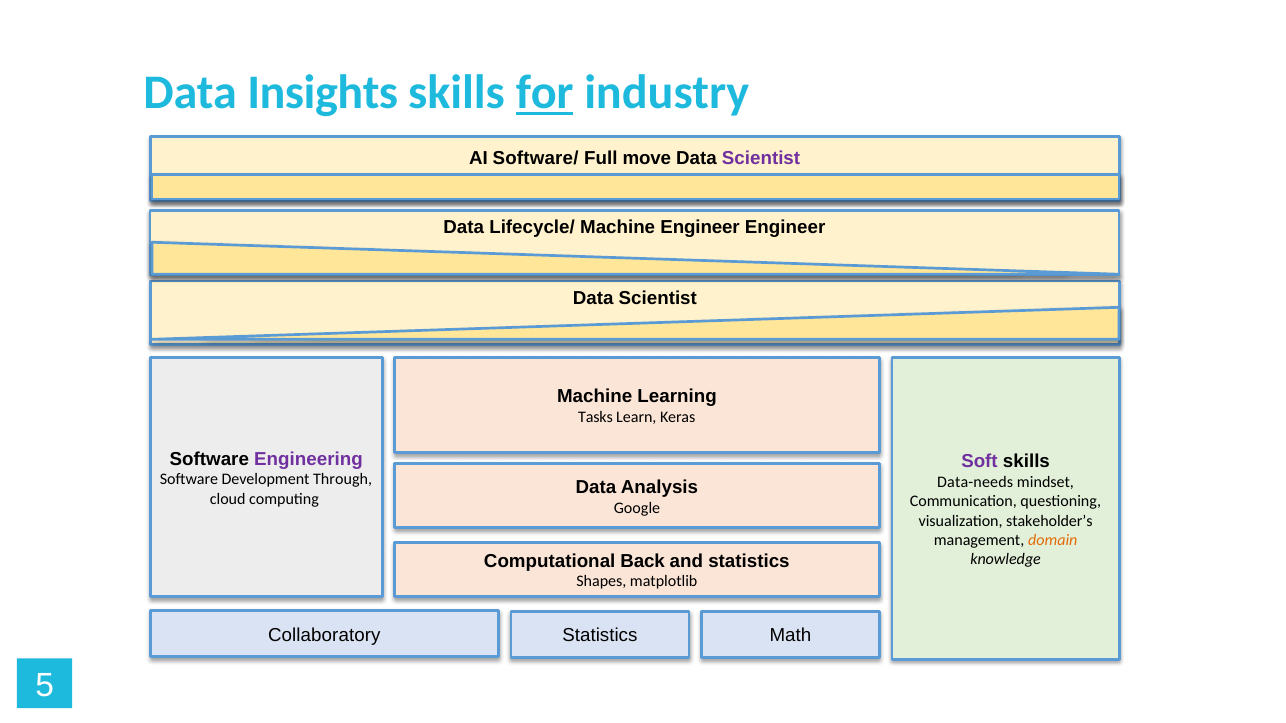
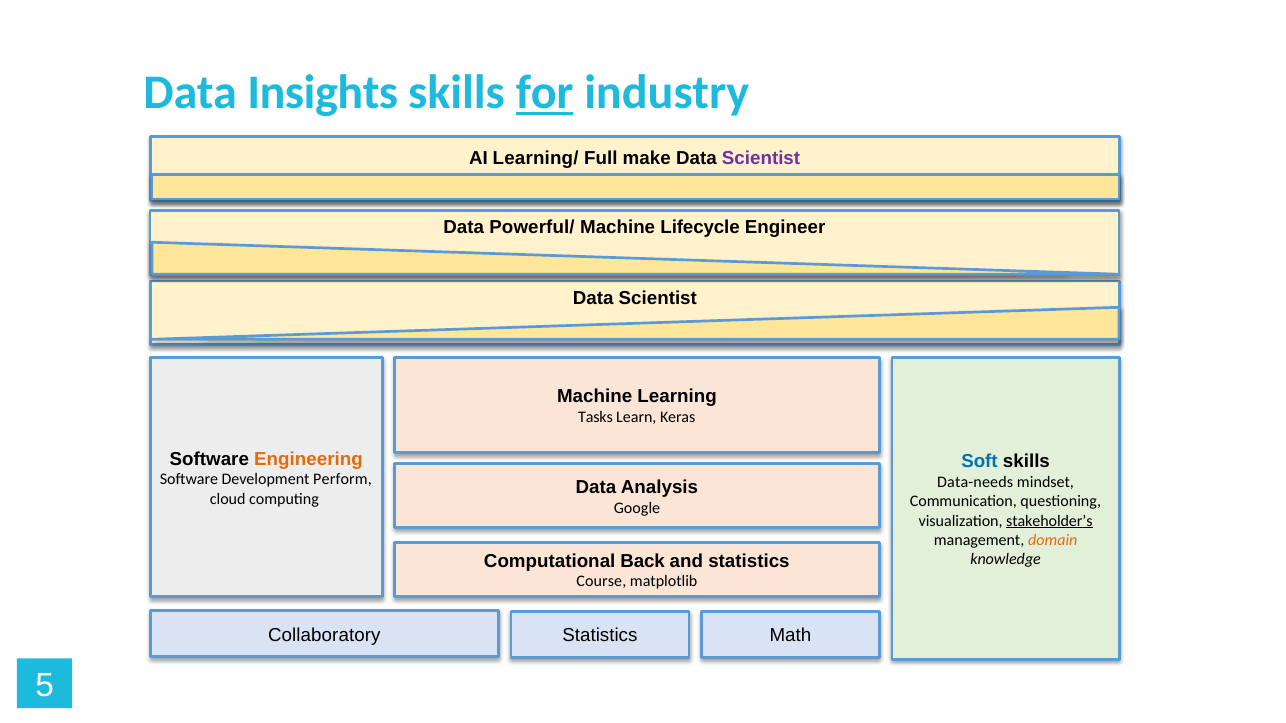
Software/: Software/ -> Learning/
move: move -> make
Lifecycle/: Lifecycle/ -> Powerful/
Machine Engineer: Engineer -> Lifecycle
Engineering colour: purple -> orange
Soft colour: purple -> blue
Through: Through -> Perform
stakeholder’s underline: none -> present
Shapes: Shapes -> Course
